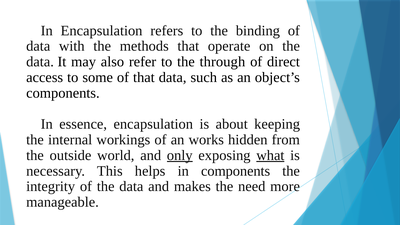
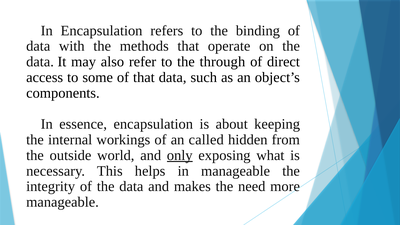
works: works -> called
what underline: present -> none
in components: components -> manageable
